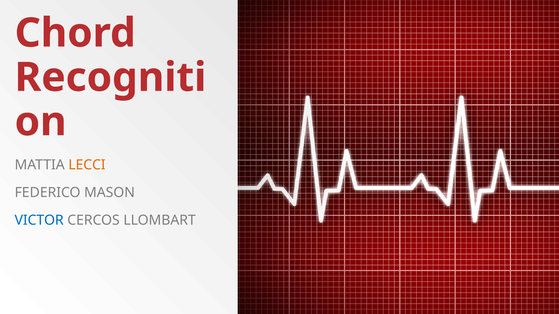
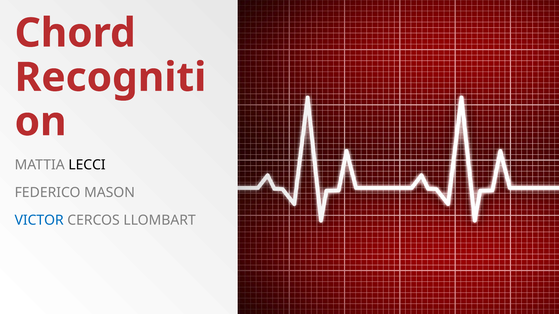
LECCI colour: orange -> black
